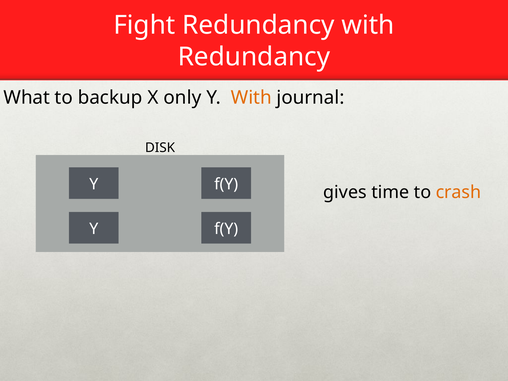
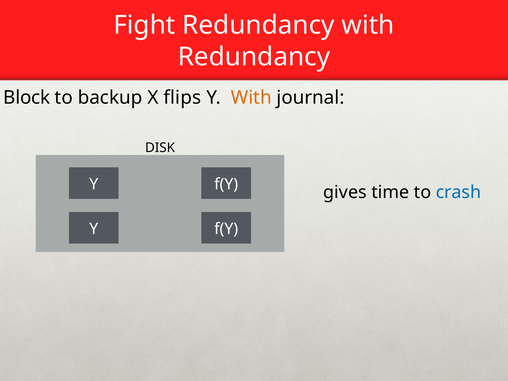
What: What -> Block
only: only -> flips
crash colour: orange -> blue
